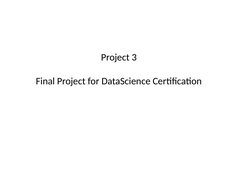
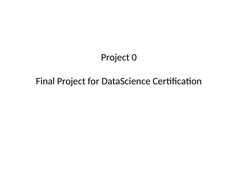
3: 3 -> 0
